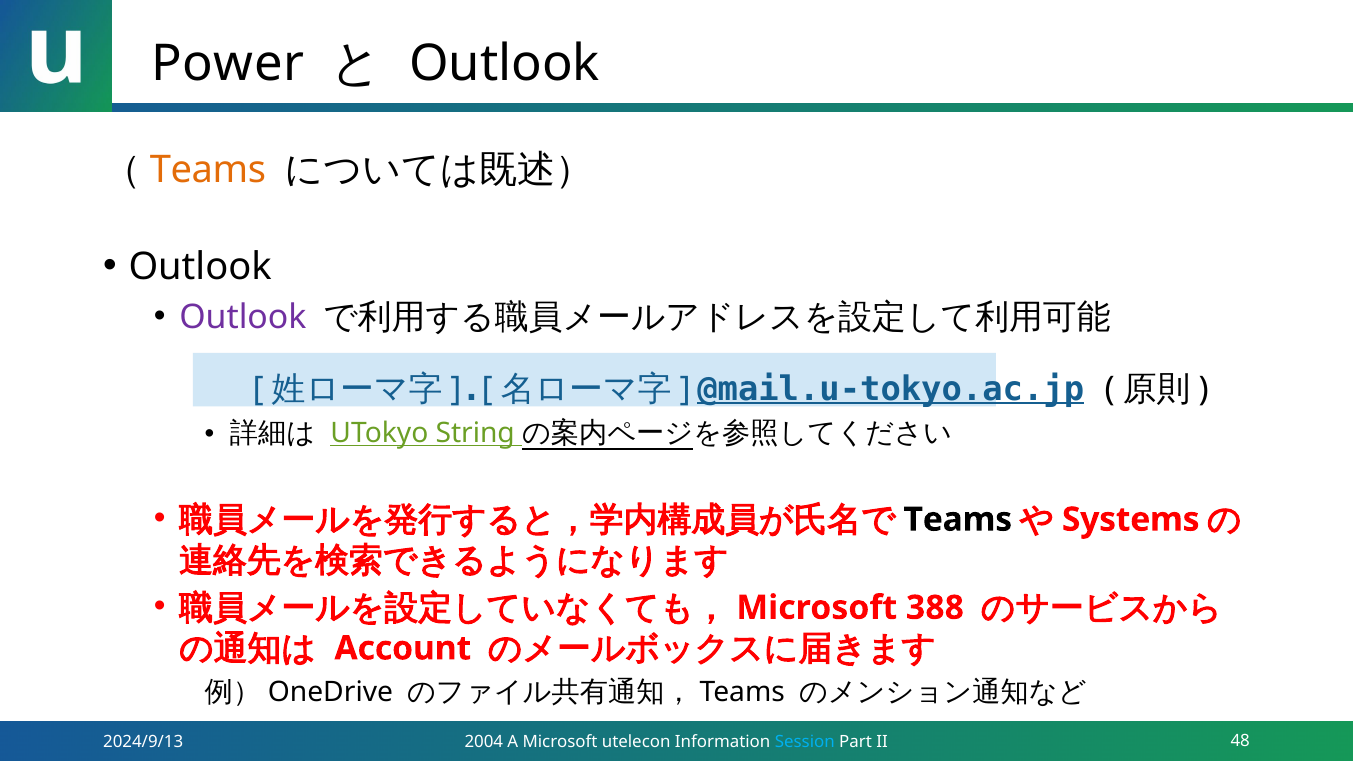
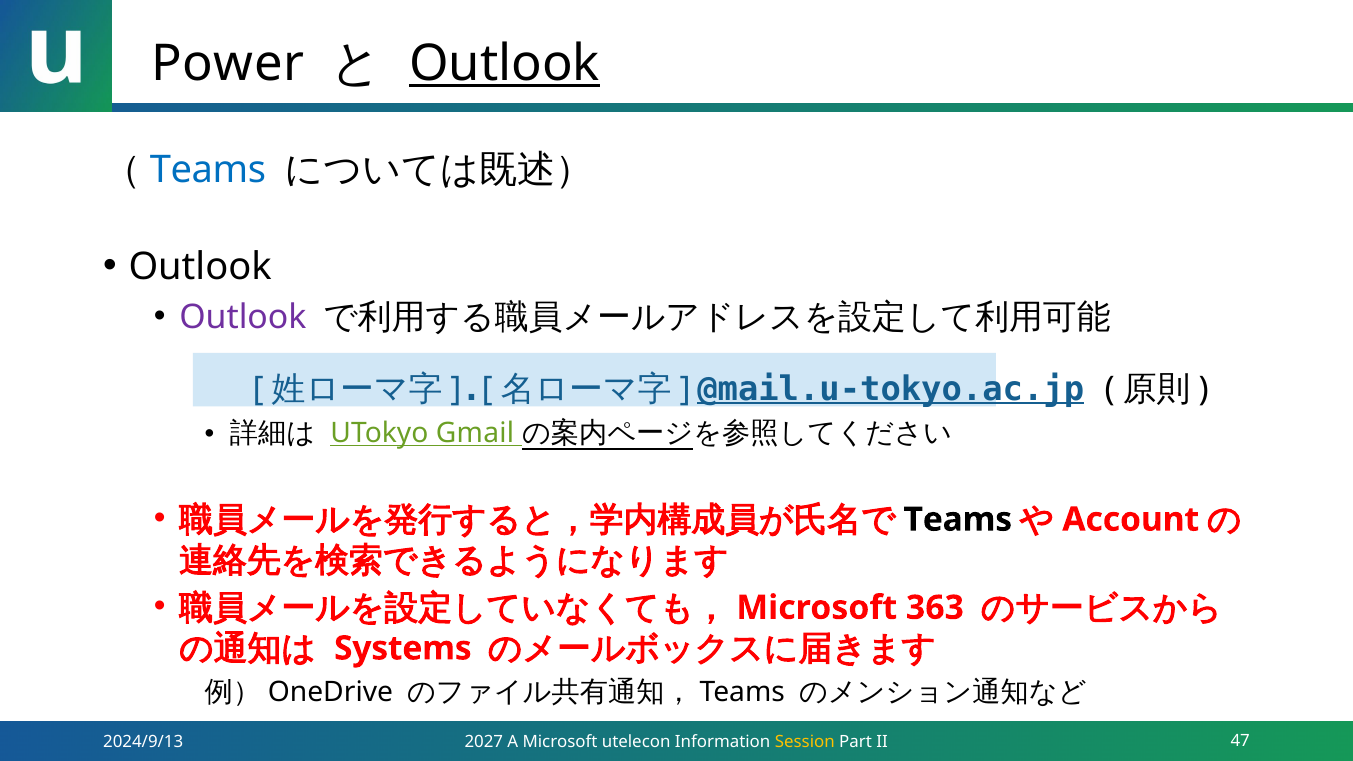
Outlook at (505, 64) underline: none -> present
Teams at (208, 169) colour: orange -> blue
String: String -> Gmail
Systems: Systems -> Account
388: 388 -> 363
Account: Account -> Systems
2004: 2004 -> 2027
Session colour: light blue -> yellow
48: 48 -> 47
